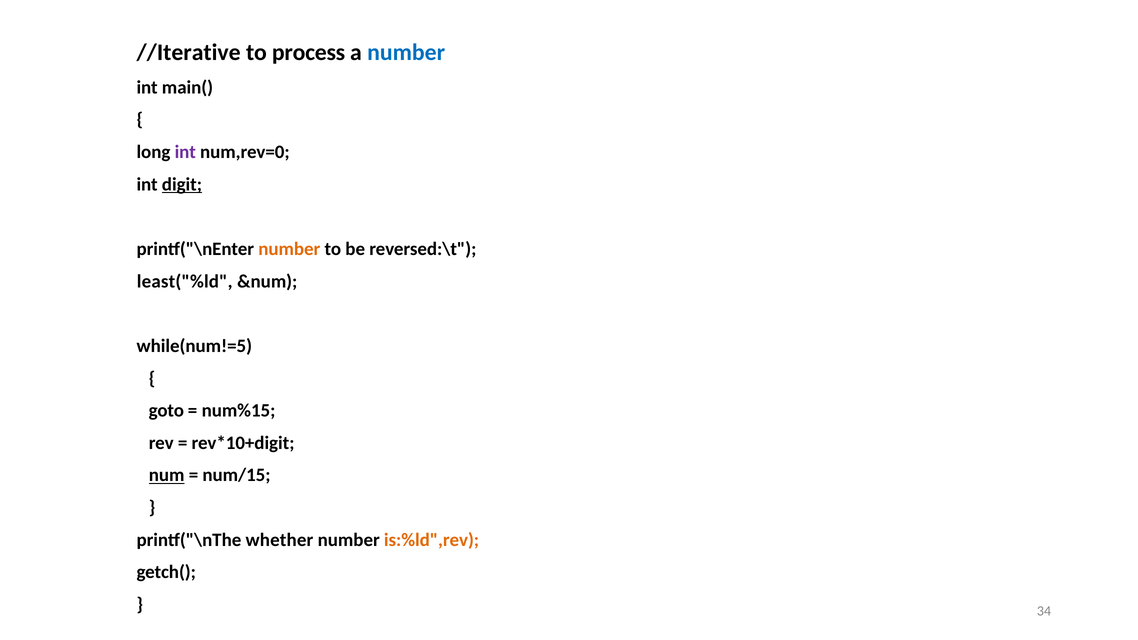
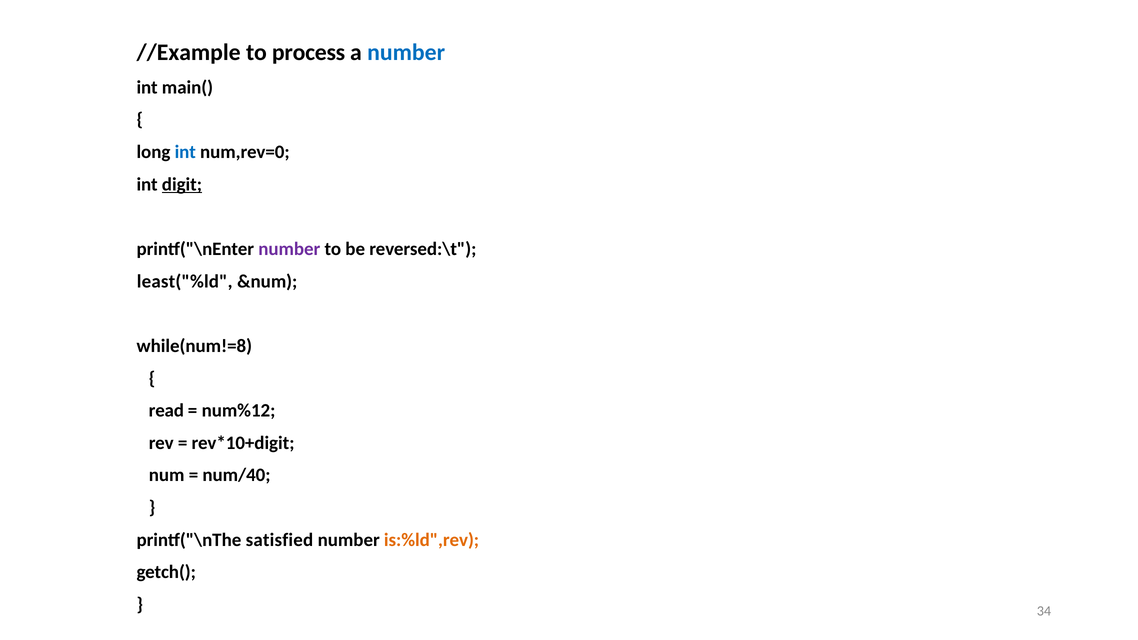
//Iterative: //Iterative -> //Example
int at (185, 152) colour: purple -> blue
number at (289, 249) colour: orange -> purple
while(num!=5: while(num!=5 -> while(num!=8
goto: goto -> read
num%15: num%15 -> num%12
num underline: present -> none
num/15: num/15 -> num/40
whether: whether -> satisfied
